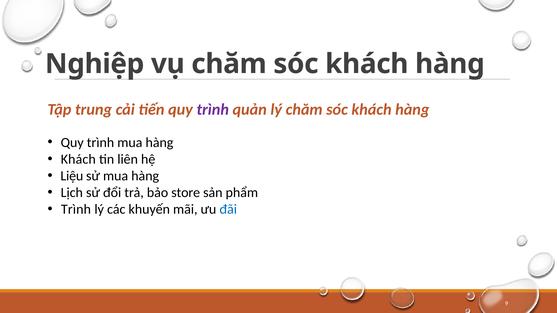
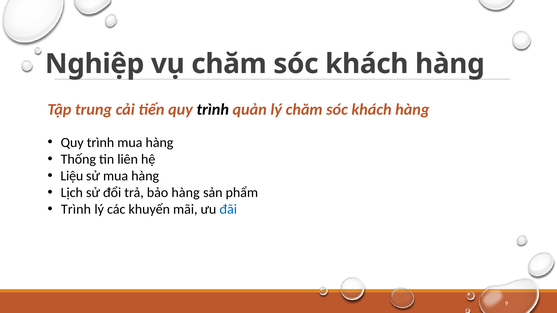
trình at (213, 110) colour: purple -> black
Khách at (78, 159): Khách -> Thống
bảo store: store -> hàng
